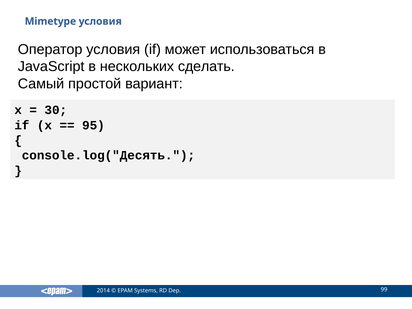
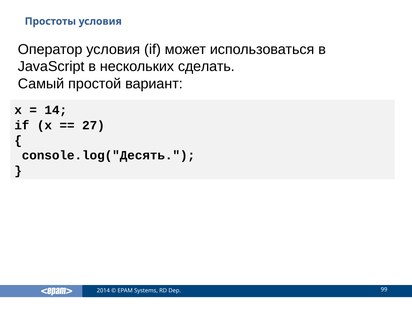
Mimetype: Mimetype -> Простоты
30: 30 -> 14
95: 95 -> 27
